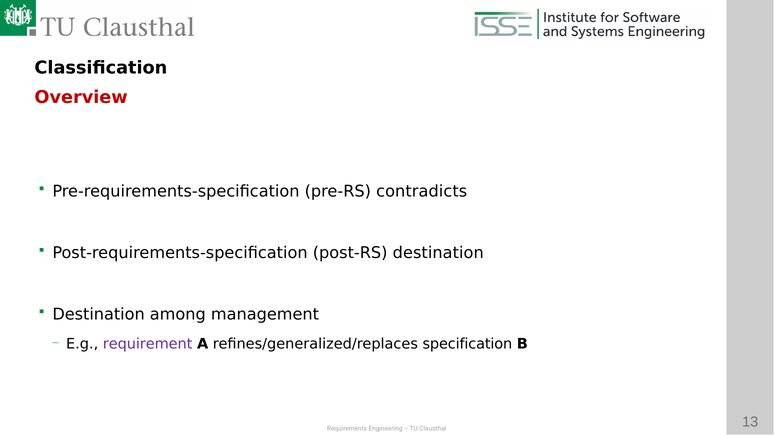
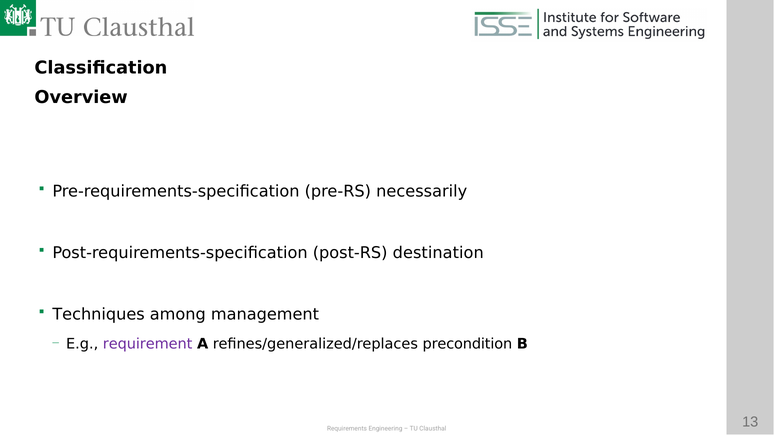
Overview colour: red -> black
contradicts: contradicts -> necessarily
Destination at (99, 315): Destination -> Techniques
specification: specification -> precondition
